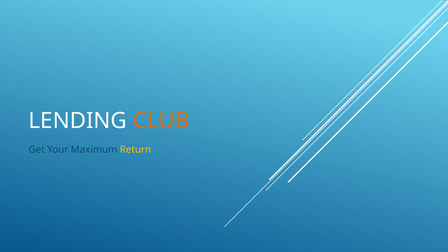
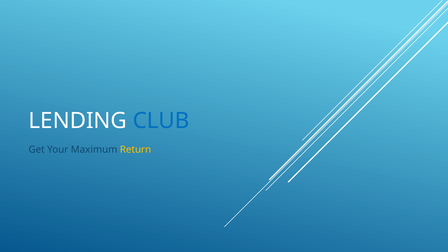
CLUB colour: orange -> blue
